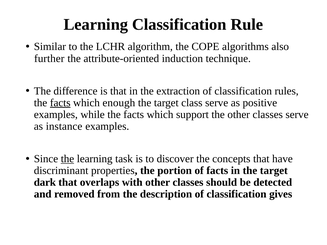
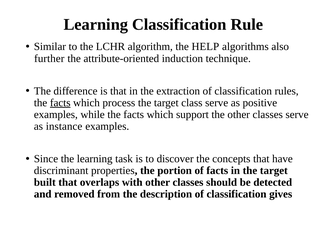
COPE: COPE -> HELP
enough: enough -> process
the at (67, 159) underline: present -> none
dark: dark -> built
